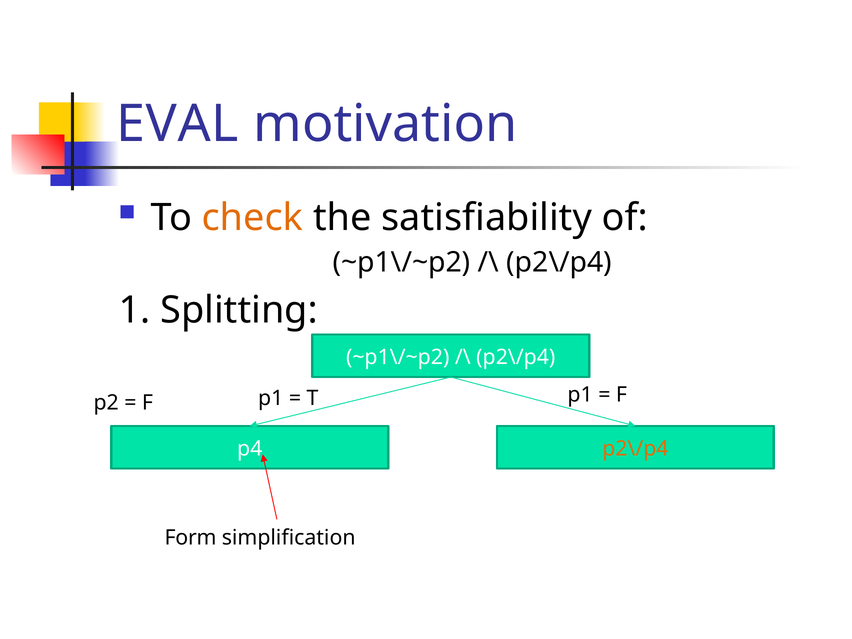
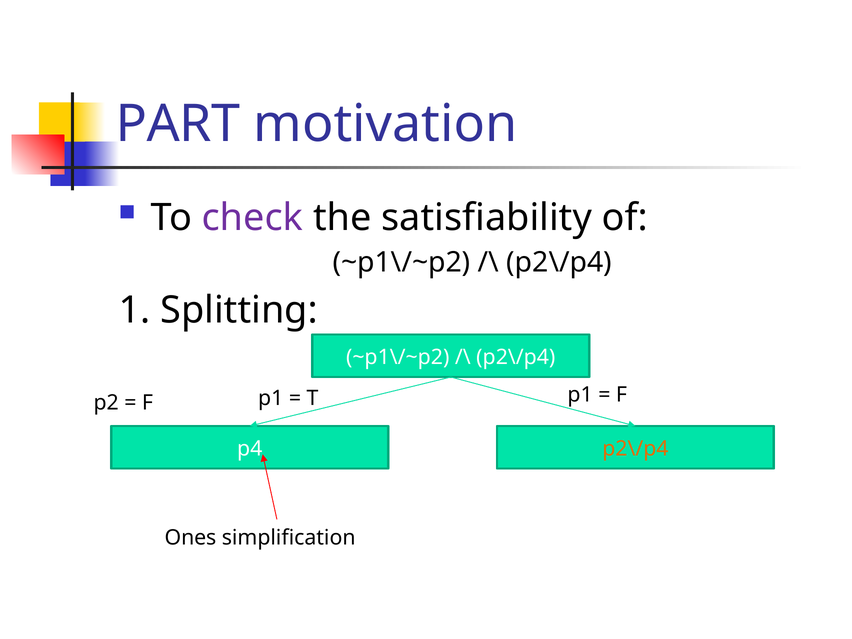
EVAL: EVAL -> PART
check colour: orange -> purple
Form: Form -> Ones
